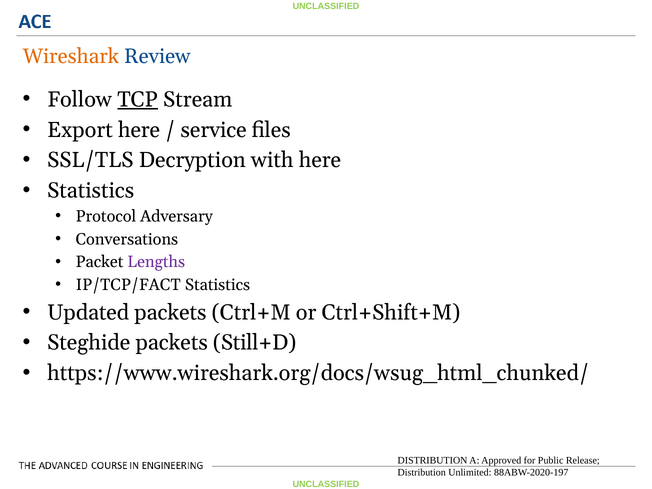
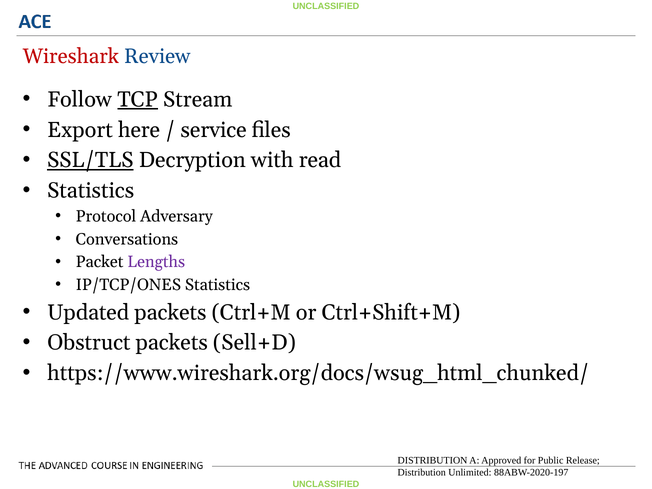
Wireshark colour: orange -> red
SSL/TLS underline: none -> present
with here: here -> read
IP/TCP/FACT: IP/TCP/FACT -> IP/TCP/ONES
Steghide: Steghide -> Obstruct
Still+D: Still+D -> Sell+D
